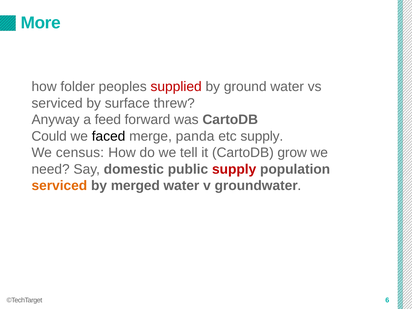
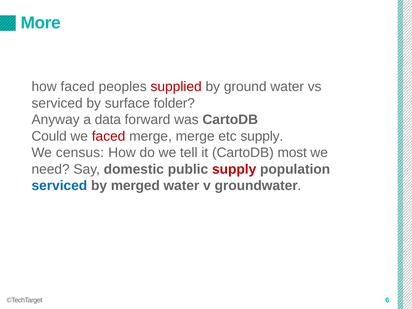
how folder: folder -> faced
threw: threw -> folder
feed: feed -> data
faced at (109, 136) colour: black -> red
merge panda: panda -> merge
grow: grow -> most
serviced at (59, 186) colour: orange -> blue
